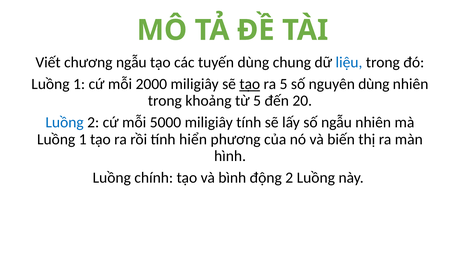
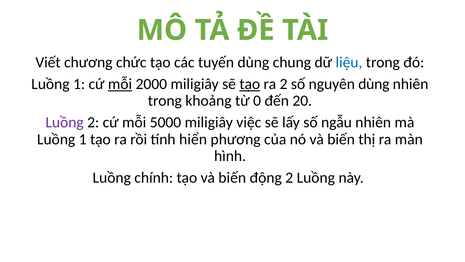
chương ngẫu: ngẫu -> chức
mỗi at (120, 84) underline: none -> present
ra 5: 5 -> 2
từ 5: 5 -> 0
Luồng at (65, 122) colour: blue -> purple
miligiây tính: tính -> việc
tạo và bình: bình -> biến
